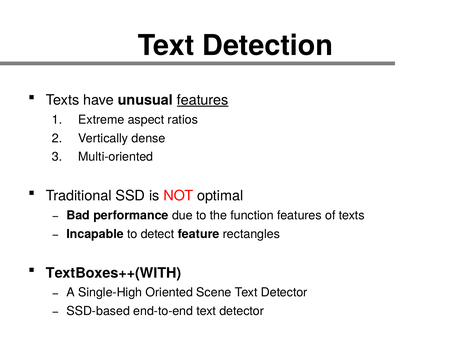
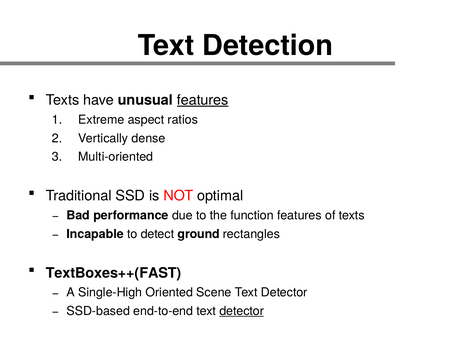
feature: feature -> ground
TextBoxes++(WITH: TextBoxes++(WITH -> TextBoxes++(FAST
detector at (242, 311) underline: none -> present
